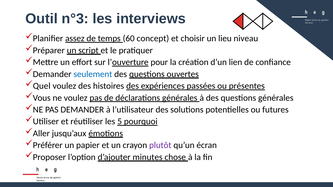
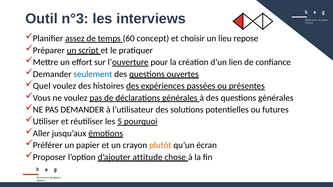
niveau: niveau -> repose
plutôt colour: purple -> orange
minutes: minutes -> attitude
